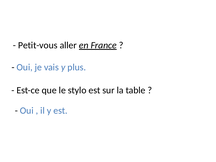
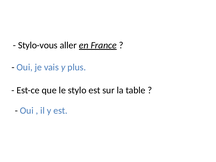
Petit-vous: Petit-vous -> Stylo-vous
